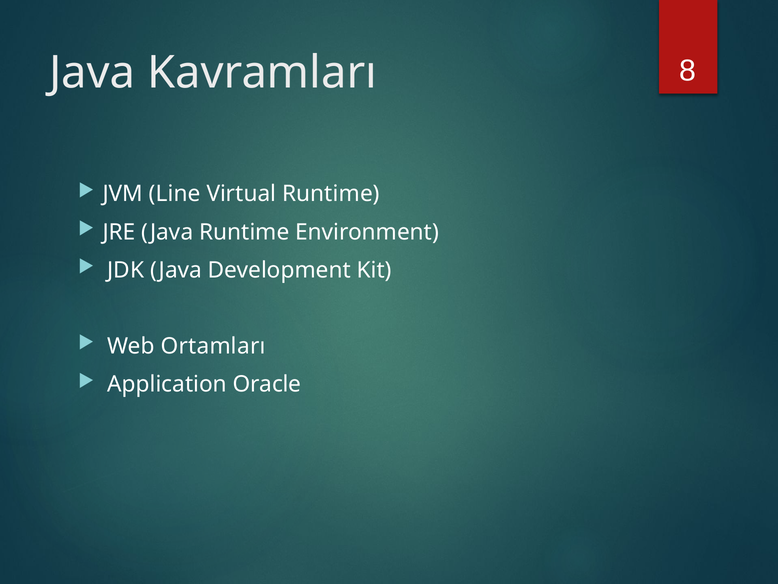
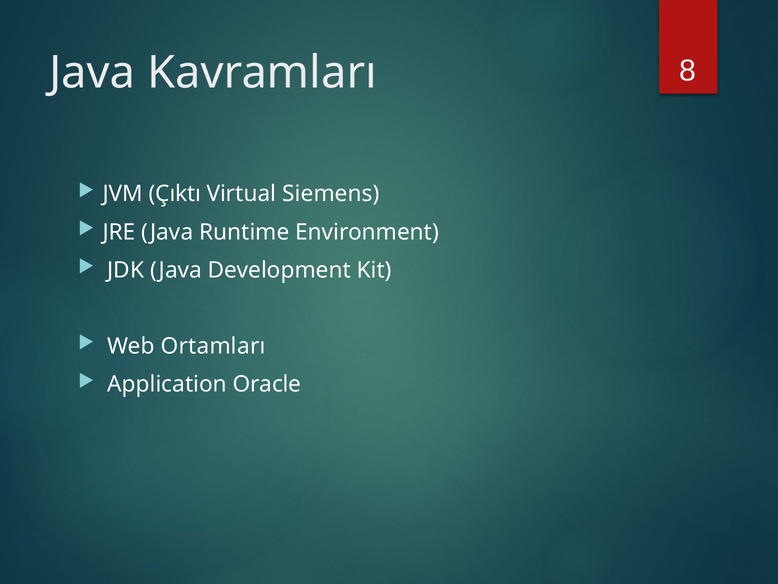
Line: Line -> Çıktı
Virtual Runtime: Runtime -> Siemens
